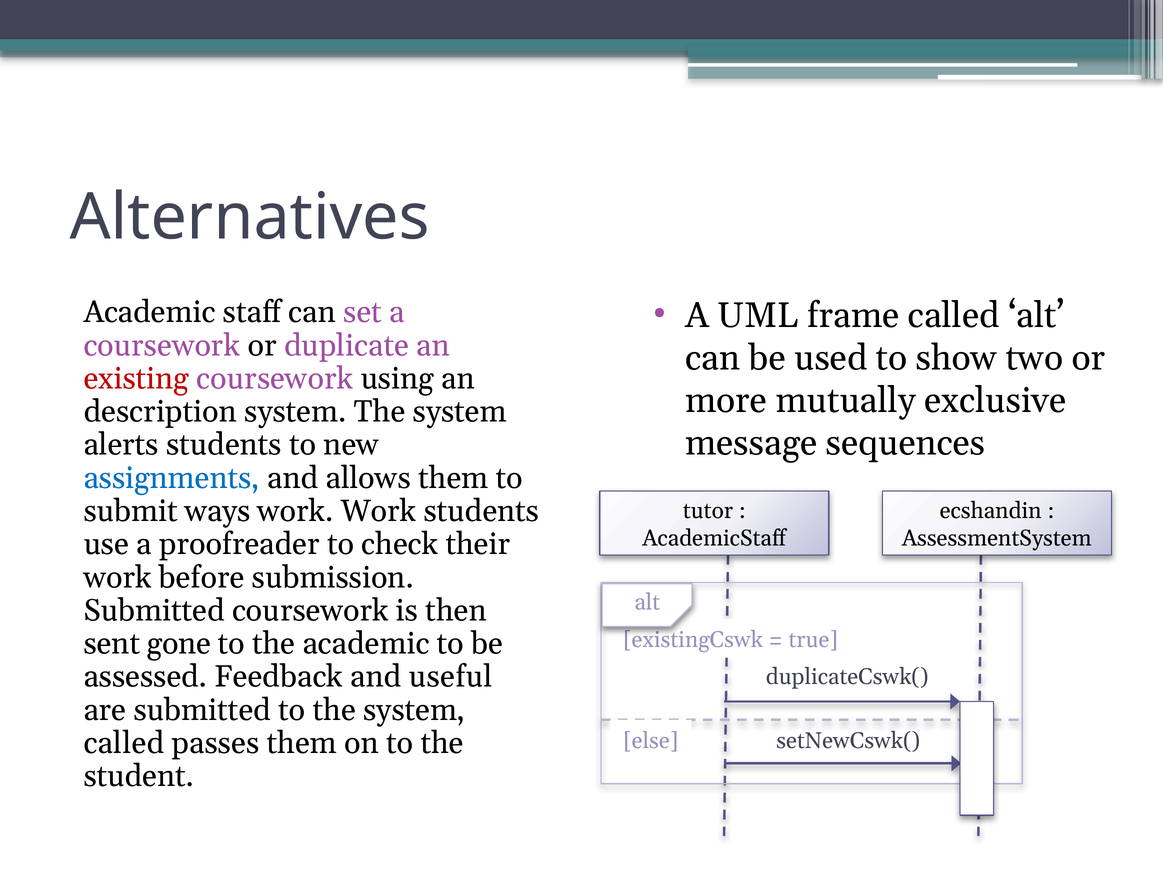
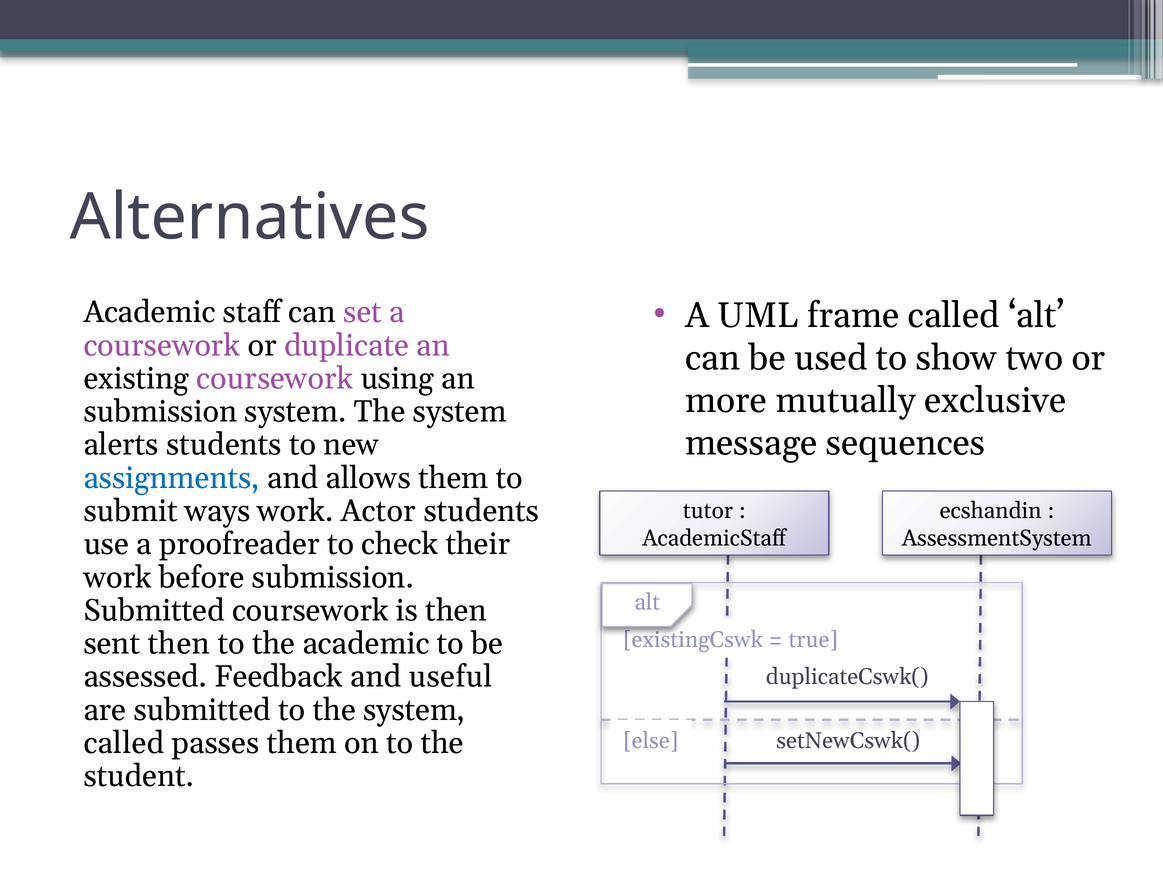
existing colour: red -> black
description at (160, 412): description -> submission
work Work: Work -> Actor
sent gone: gone -> then
